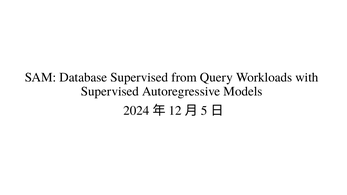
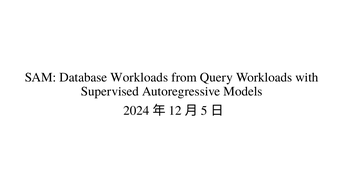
Database Supervised: Supervised -> Workloads
